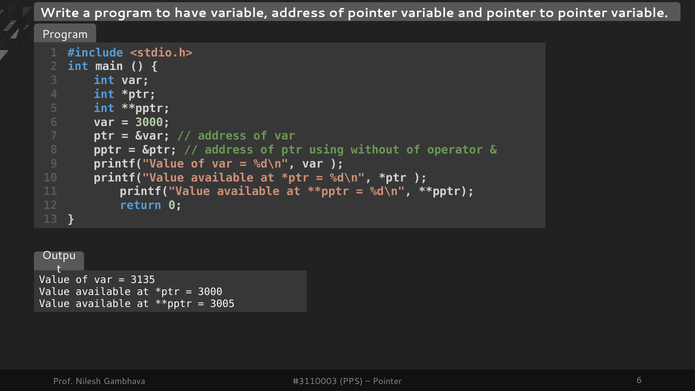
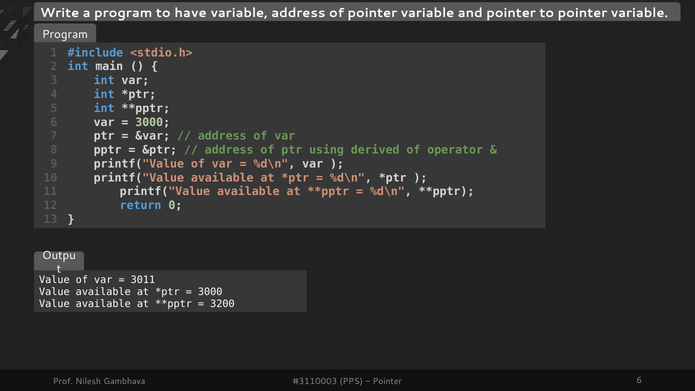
without: without -> derived
3135: 3135 -> 3011
3005: 3005 -> 3200
